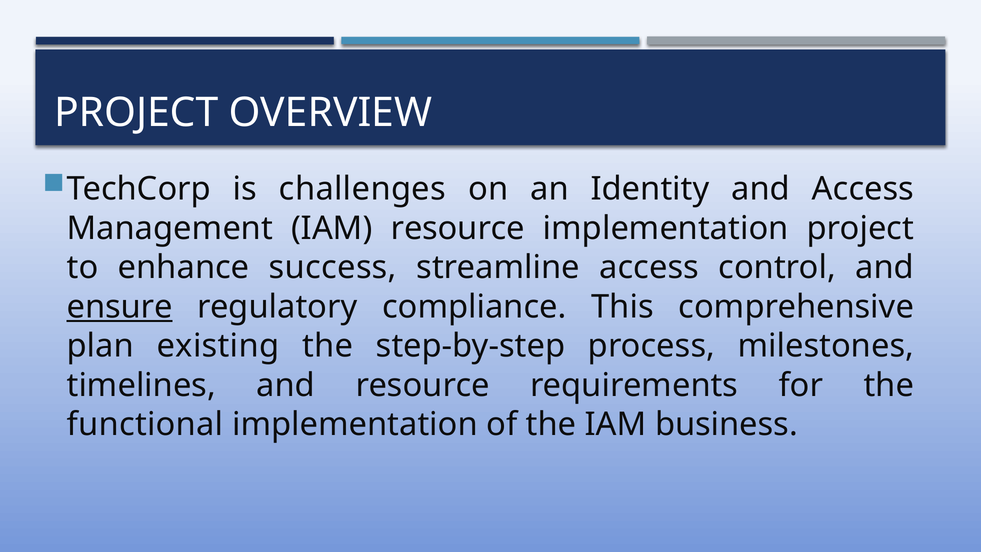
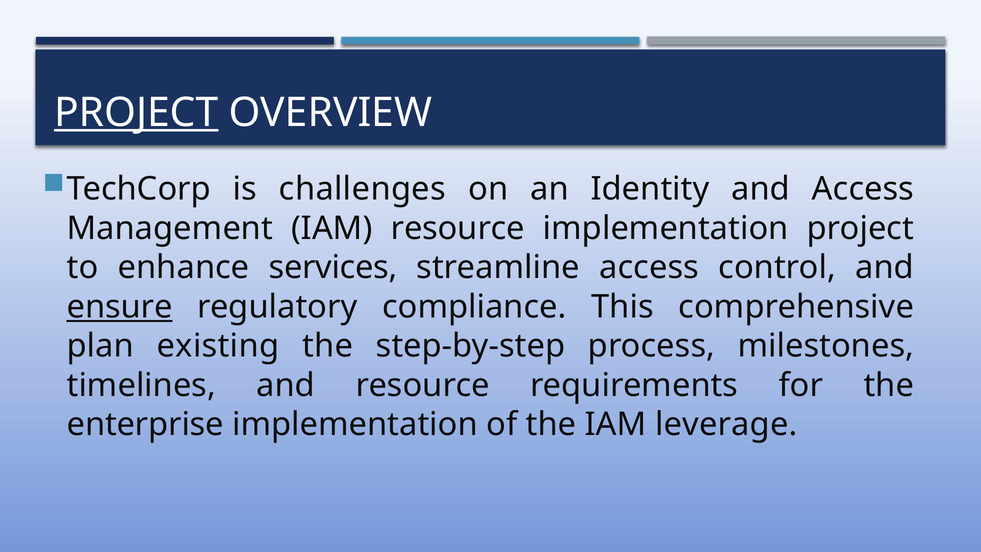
PROJECT at (136, 113) underline: none -> present
success: success -> services
functional: functional -> enterprise
business: business -> leverage
